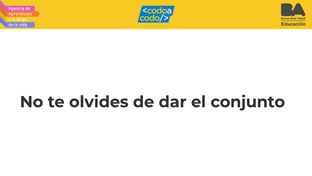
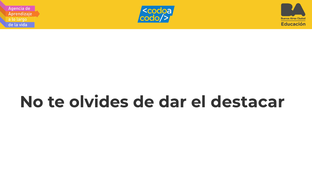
conjunto: conjunto -> destacar
